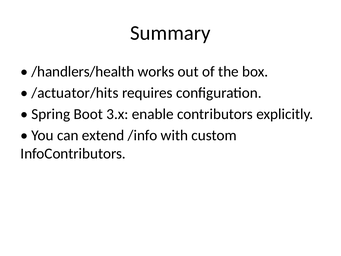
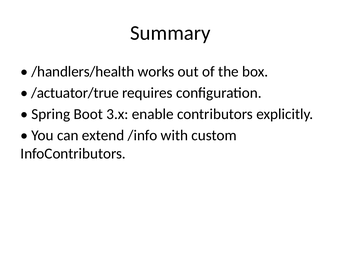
/actuator/hits: /actuator/hits -> /actuator/true
